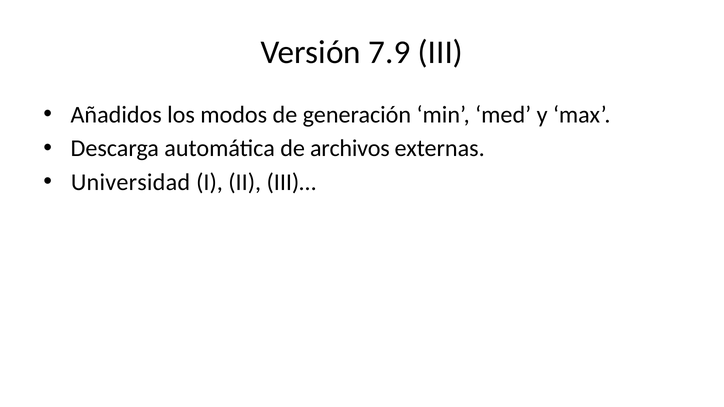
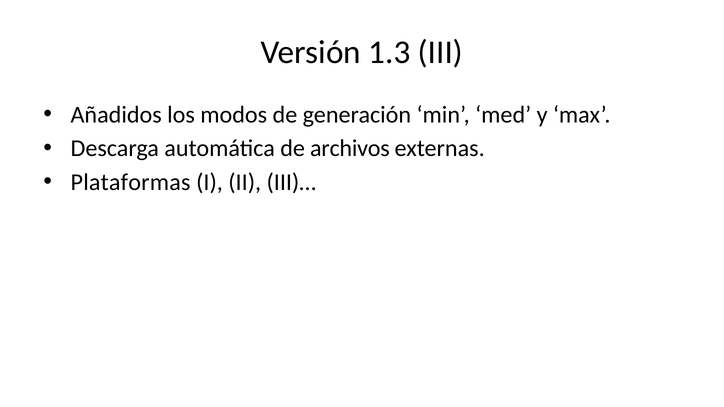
7.9: 7.9 -> 1.3
Universidad: Universidad -> Plataformas
